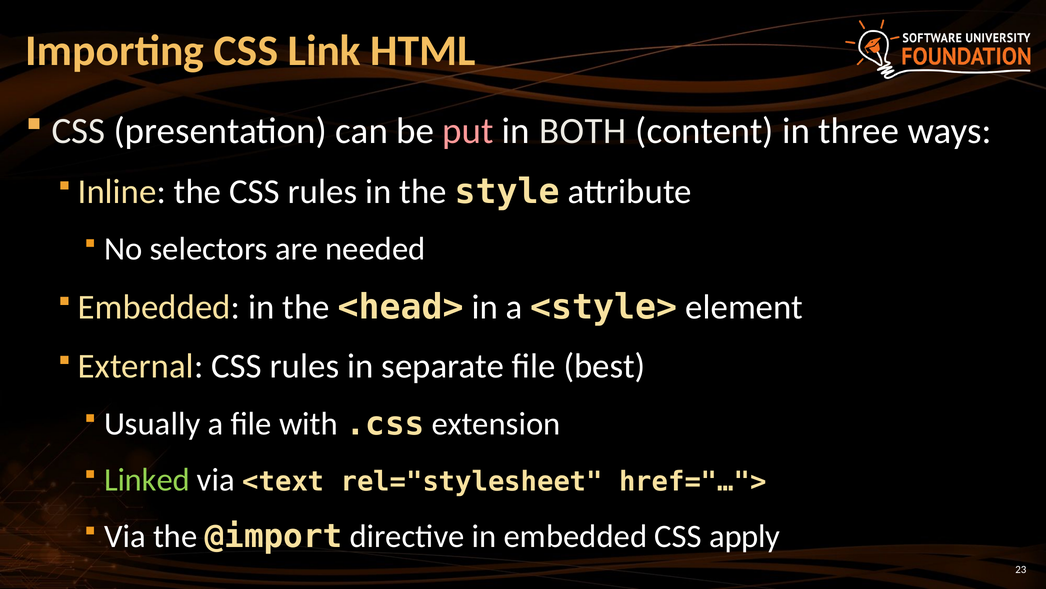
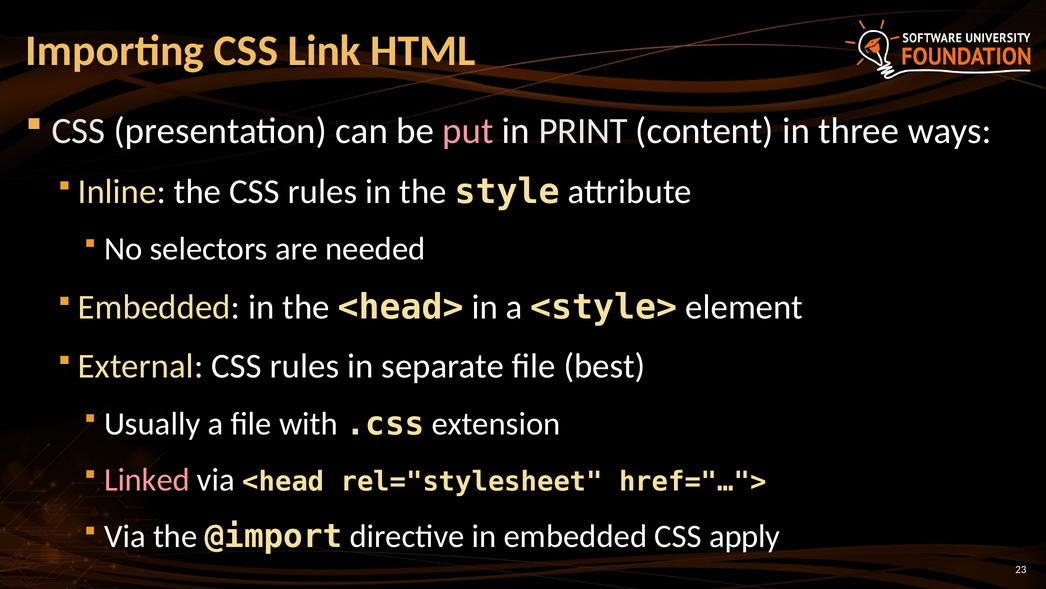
BOTH: BOTH -> PRINT
Linked colour: light green -> pink
<text: <text -> <head
